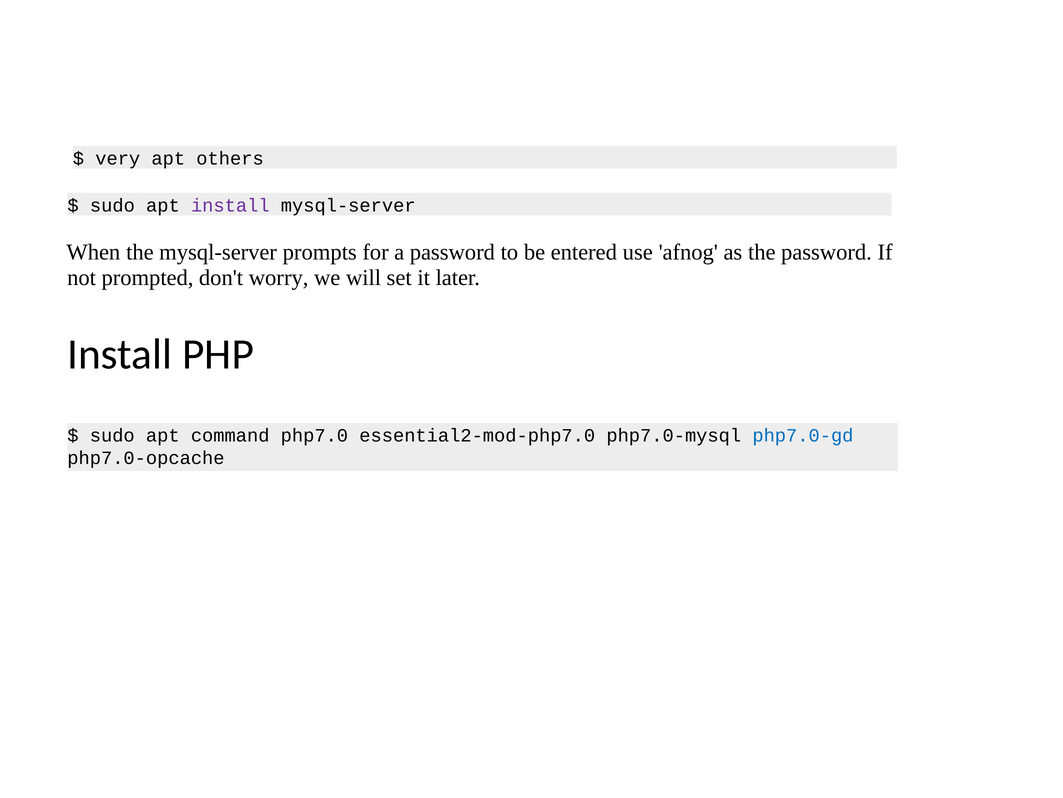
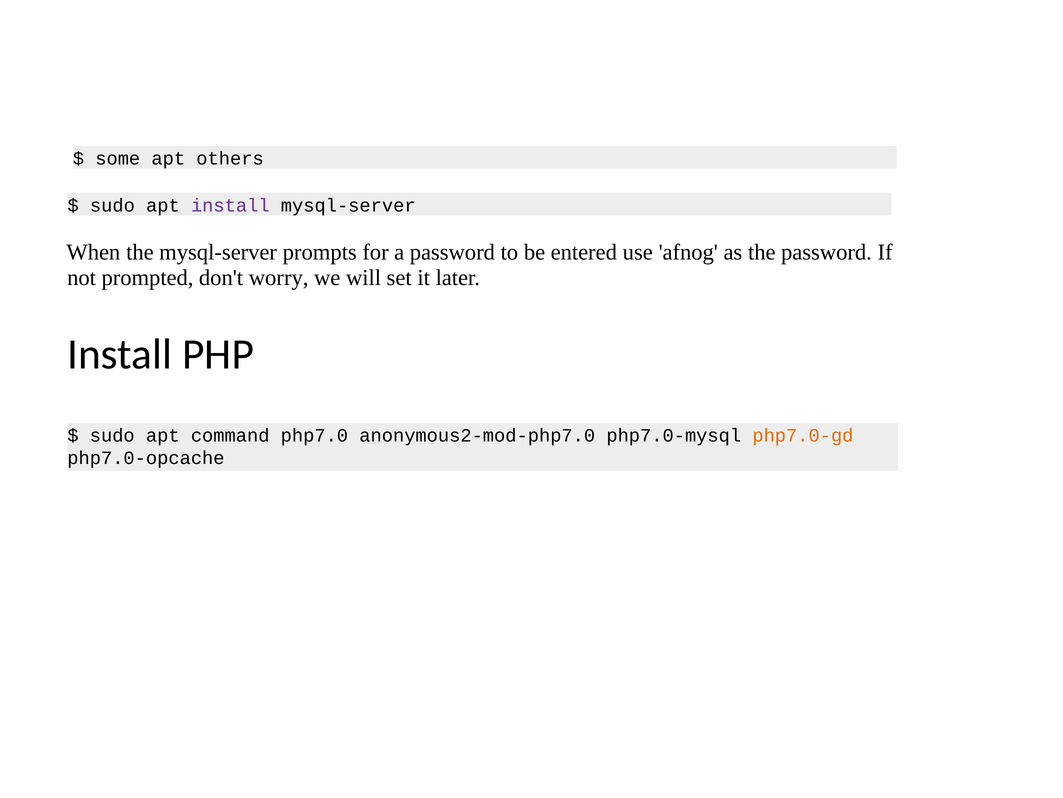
very: very -> some
essential2-mod-php7.0: essential2-mod-php7.0 -> anonymous2-mod-php7.0
php7.0-gd colour: blue -> orange
